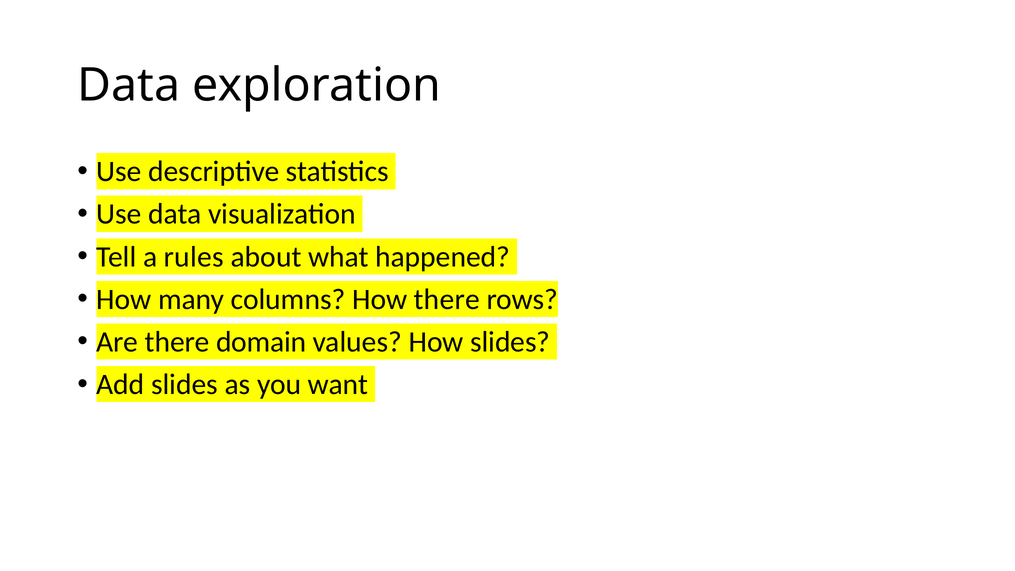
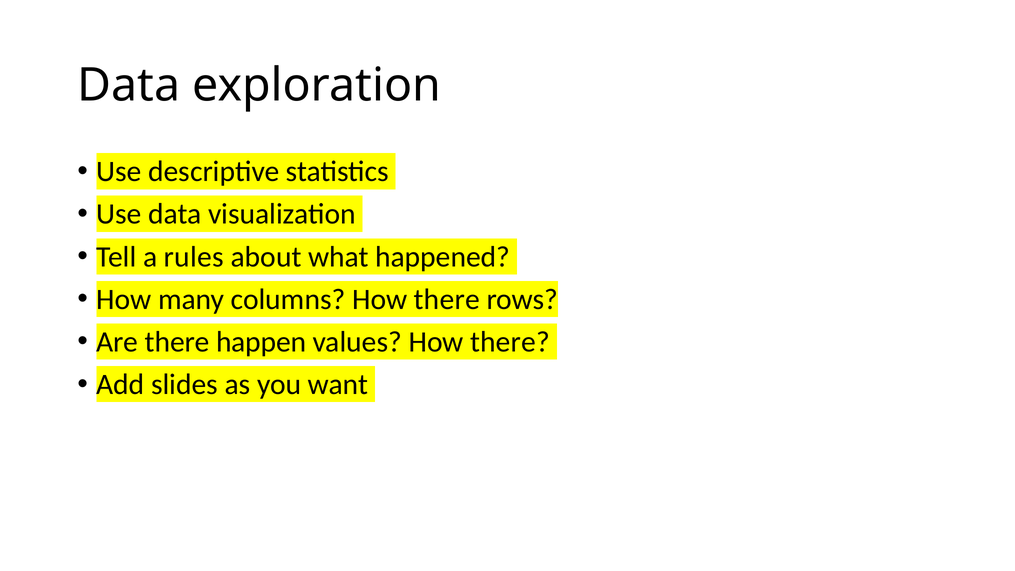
domain: domain -> happen
values How slides: slides -> there
